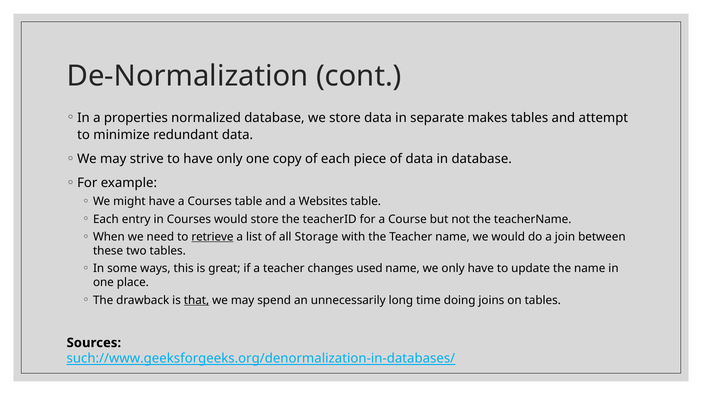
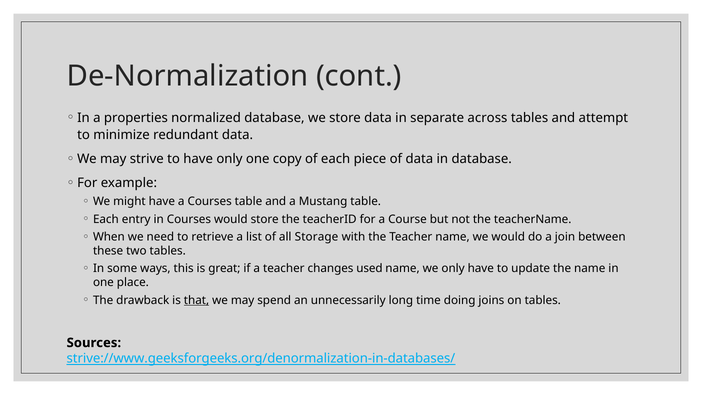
makes: makes -> across
Websites: Websites -> Mustang
retrieve underline: present -> none
such://www.geeksforgeeks.org/denormalization-in-databases/: such://www.geeksforgeeks.org/denormalization-in-databases/ -> strive://www.geeksforgeeks.org/denormalization-in-databases/
